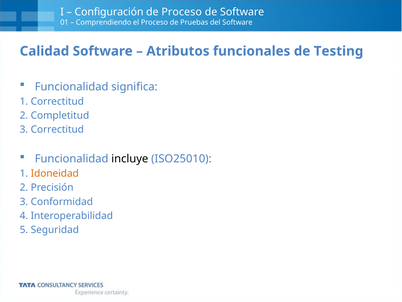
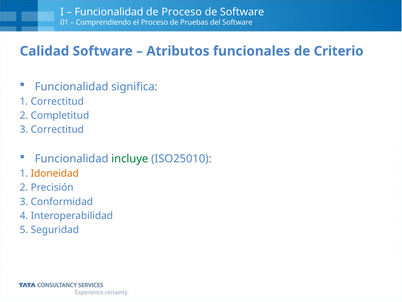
Configuración at (109, 12): Configuración -> Funcionalidad
Testing: Testing -> Criterio
incluye colour: black -> green
